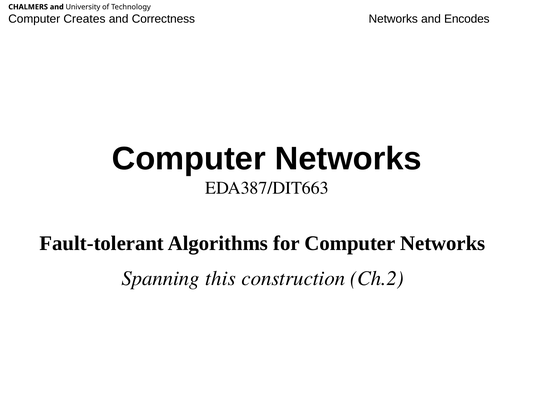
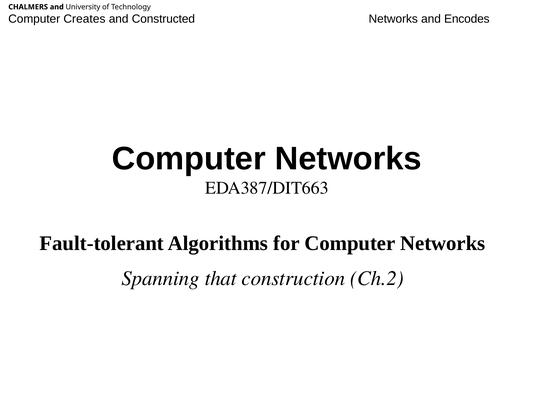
Correctness: Correctness -> Constructed
this: this -> that
